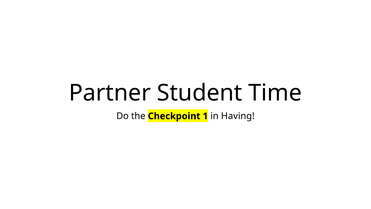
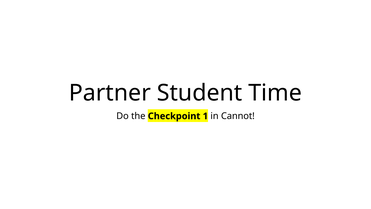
Having: Having -> Cannot
